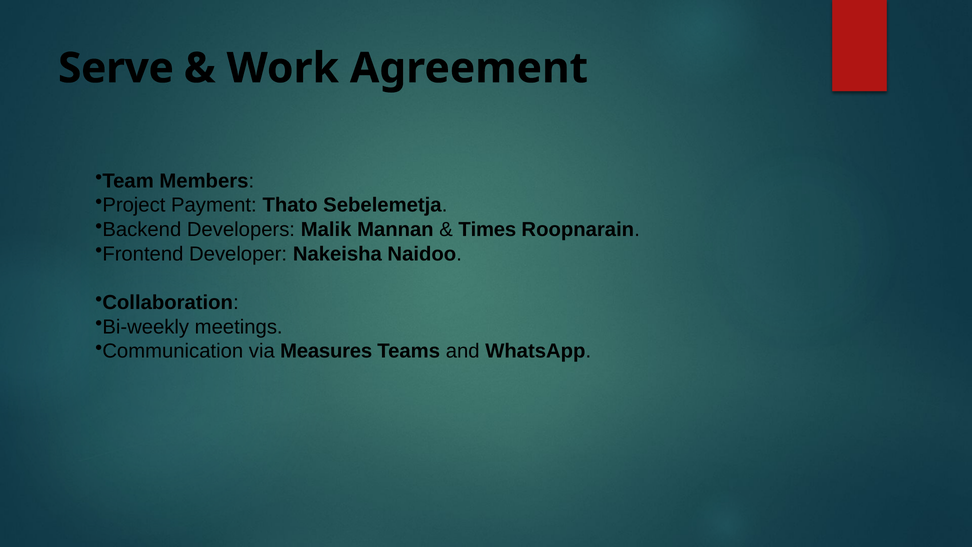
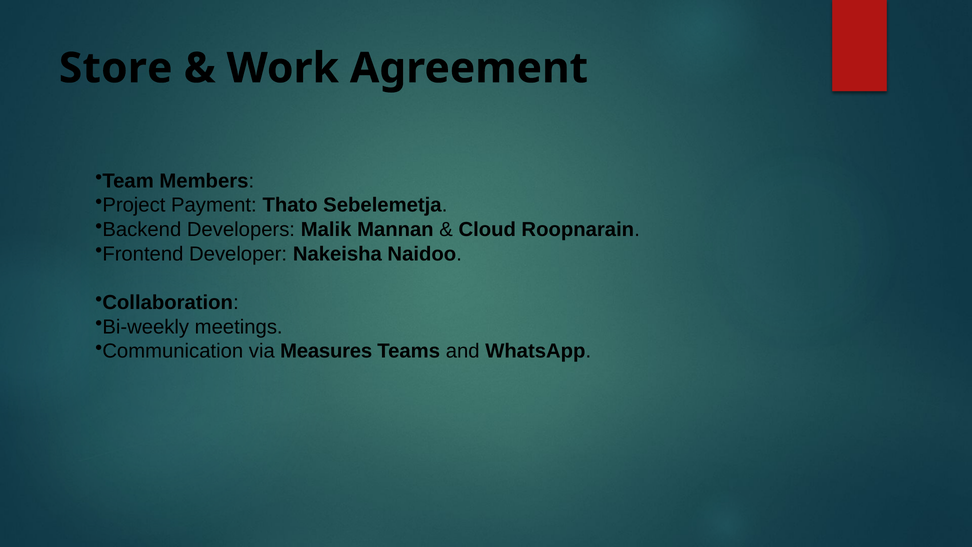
Serve: Serve -> Store
Times: Times -> Cloud
